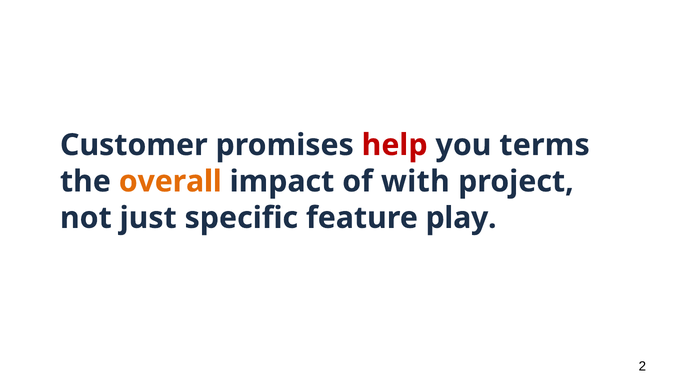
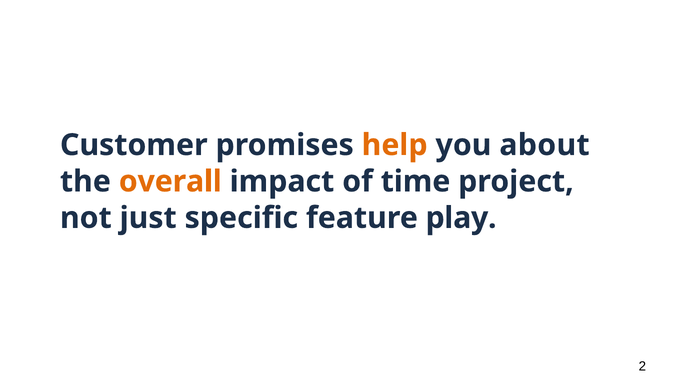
help colour: red -> orange
terms: terms -> about
with: with -> time
